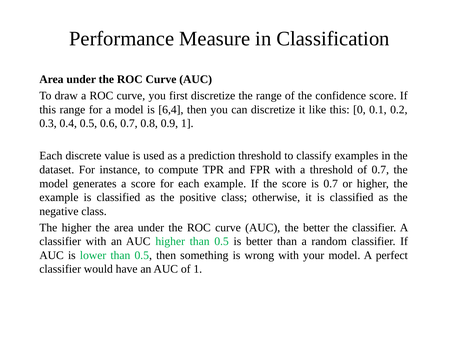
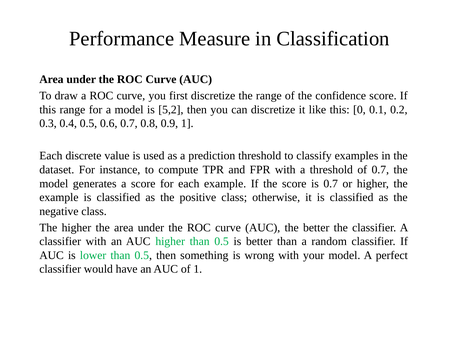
6,4: 6,4 -> 5,2
